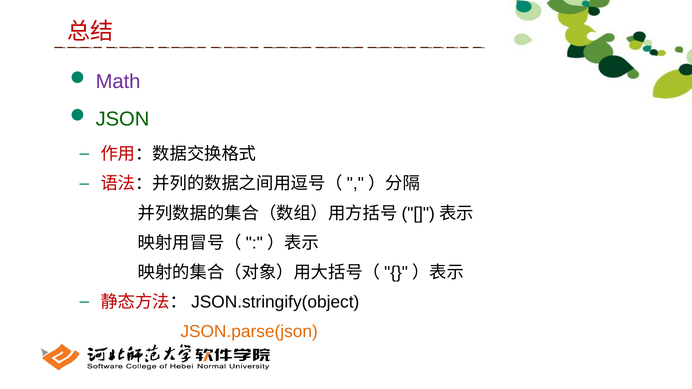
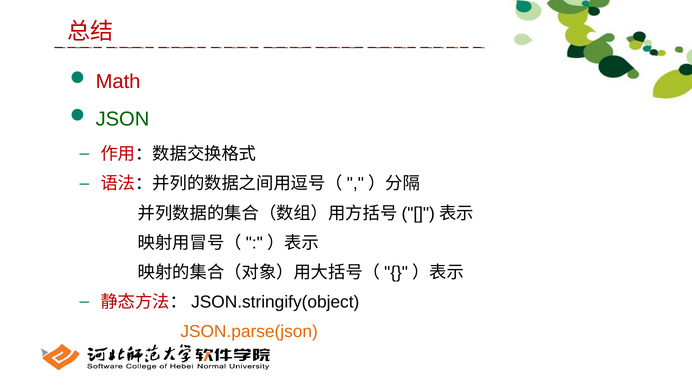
Math colour: purple -> red
